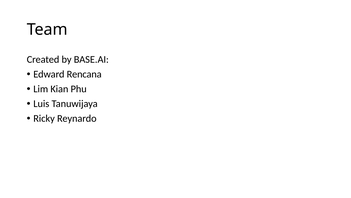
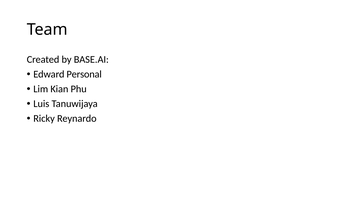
Rencana: Rencana -> Personal
